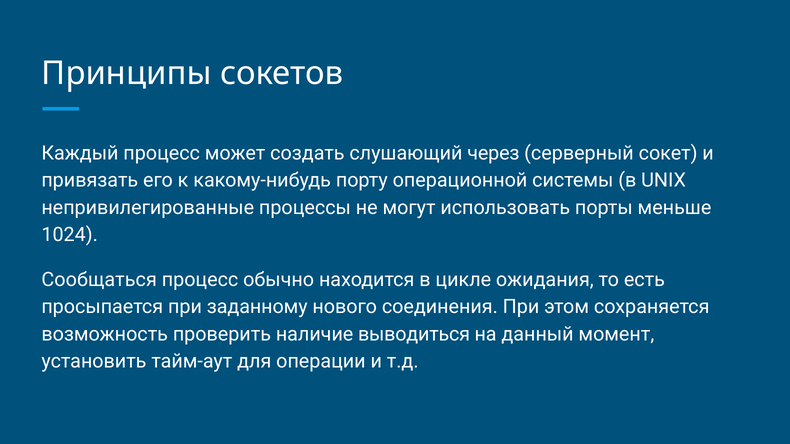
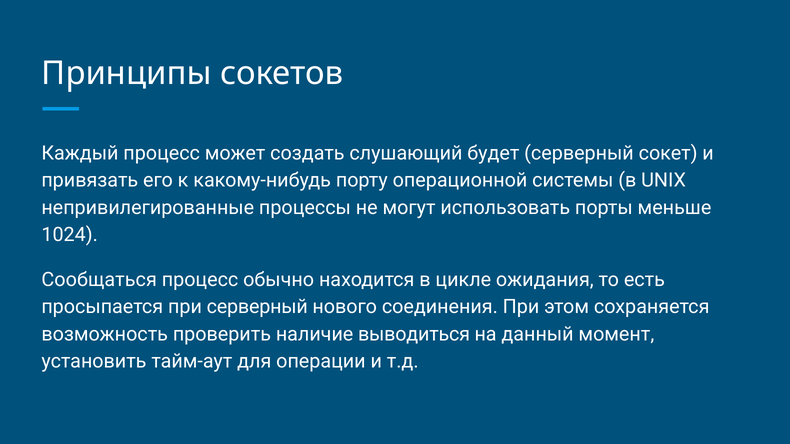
через: через -> будет
при заданному: заданному -> серверный
